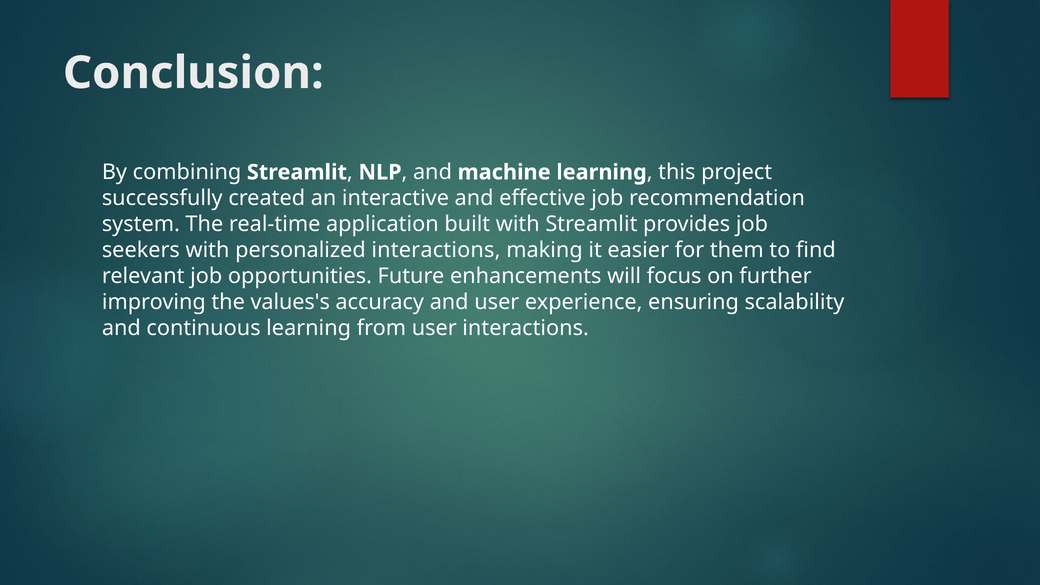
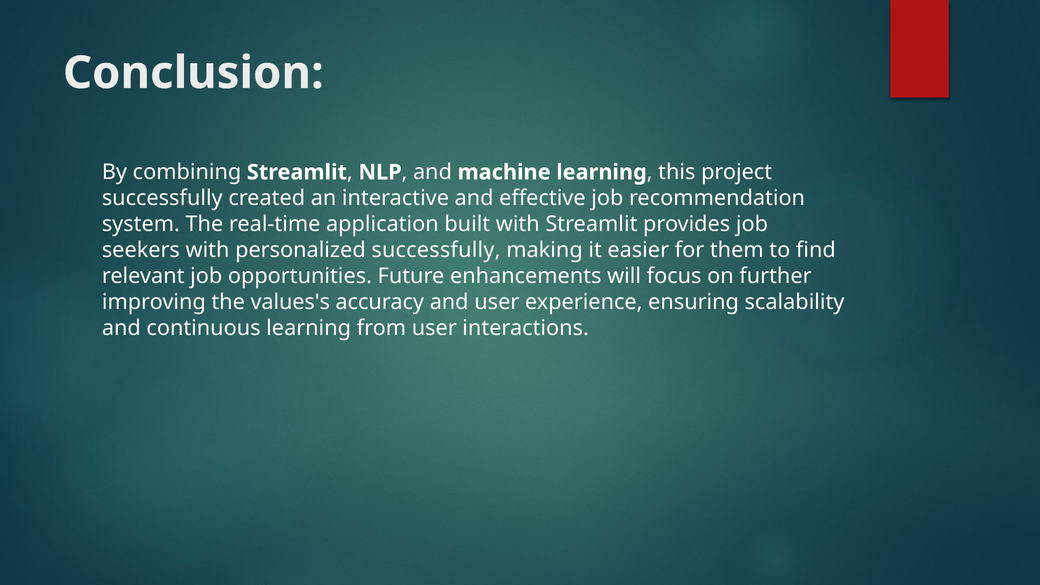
personalized interactions: interactions -> successfully
